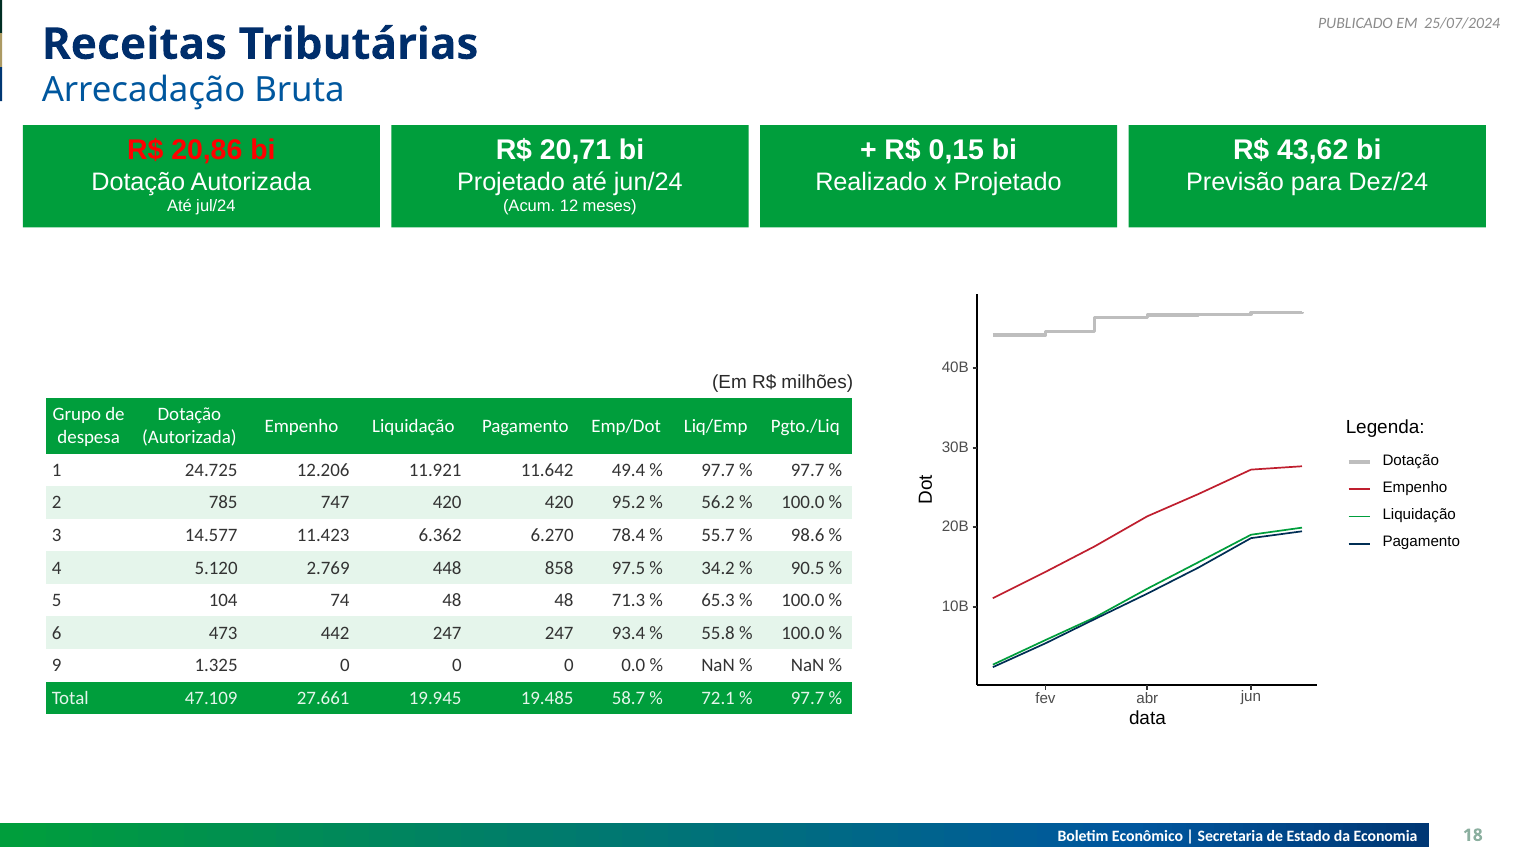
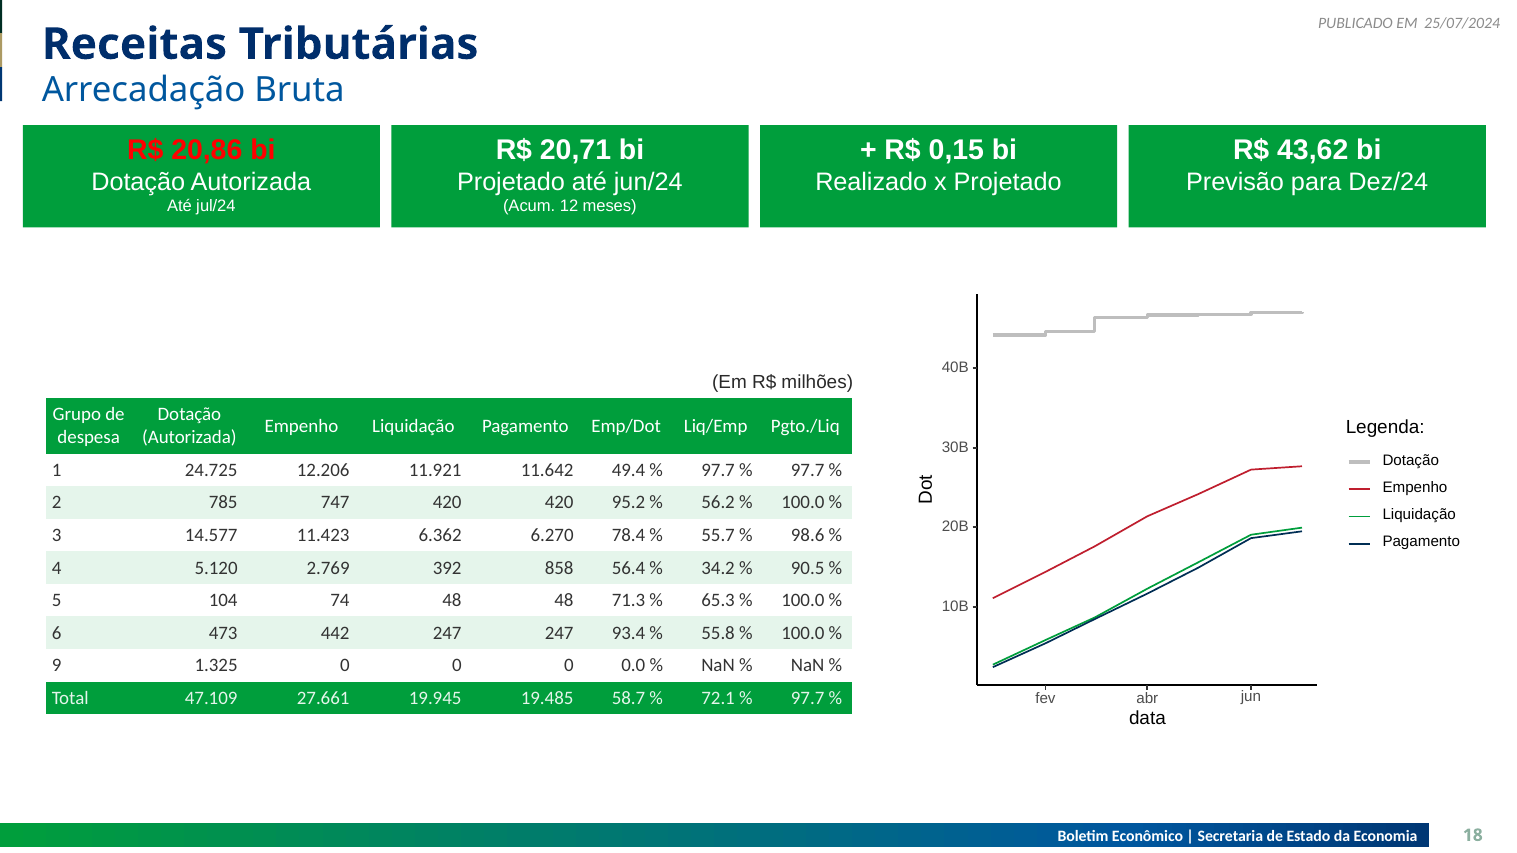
448: 448 -> 392
97.5: 97.5 -> 56.4
